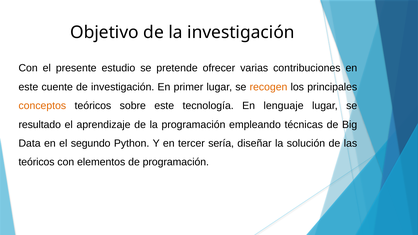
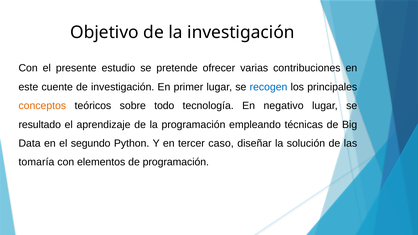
recogen colour: orange -> blue
sobre este: este -> todo
lenguaje: lenguaje -> negativo
sería: sería -> caso
teóricos at (37, 162): teóricos -> tomaría
